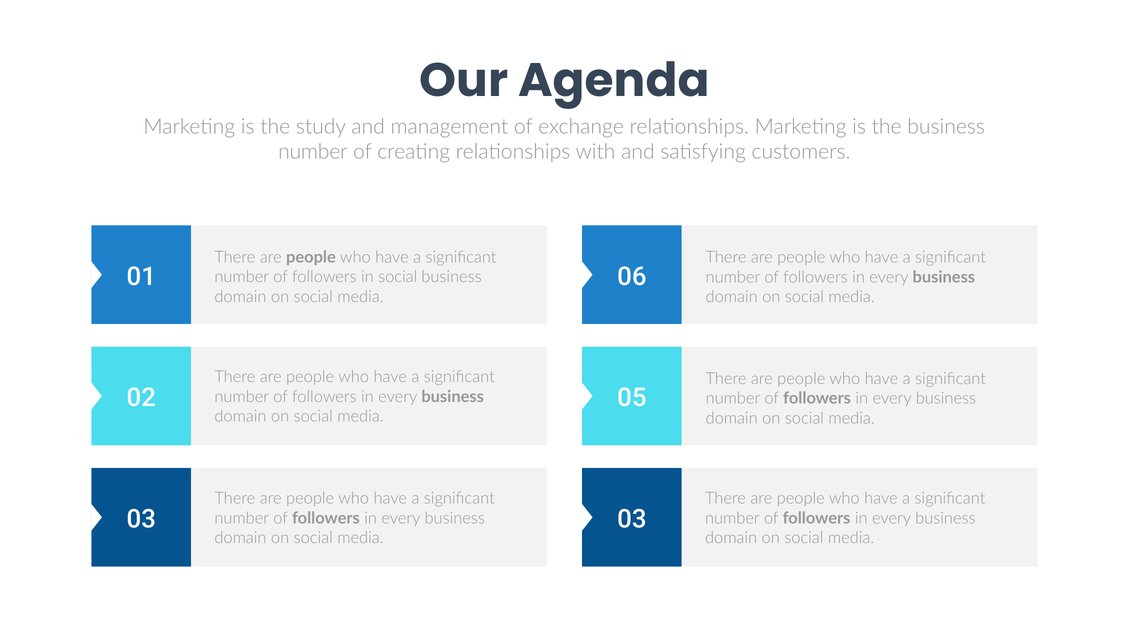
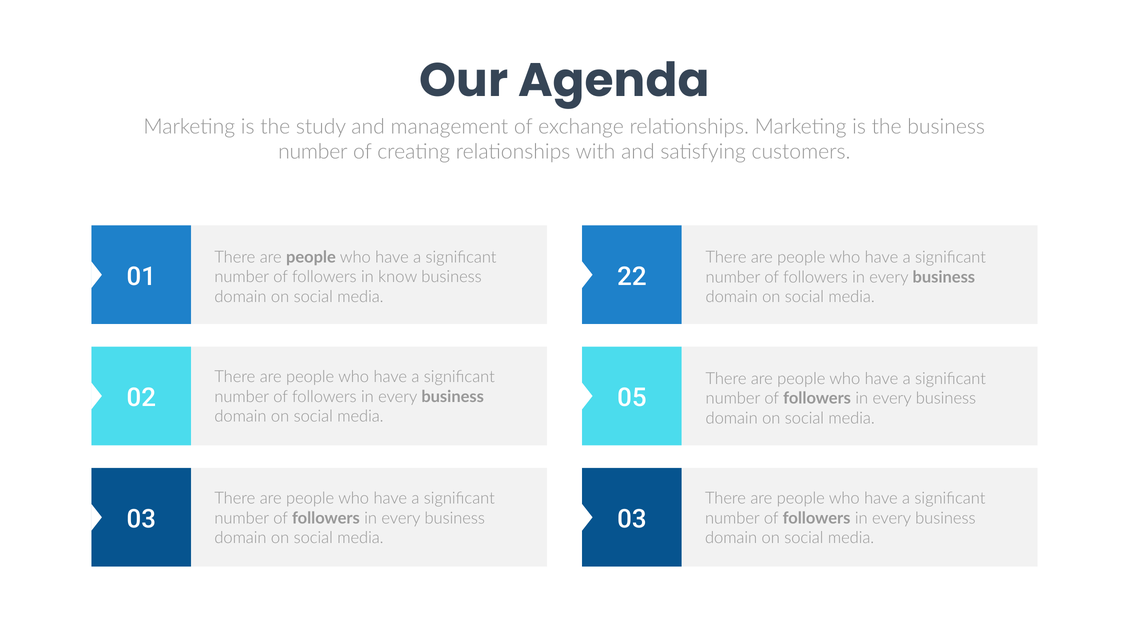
06: 06 -> 22
in social: social -> know
